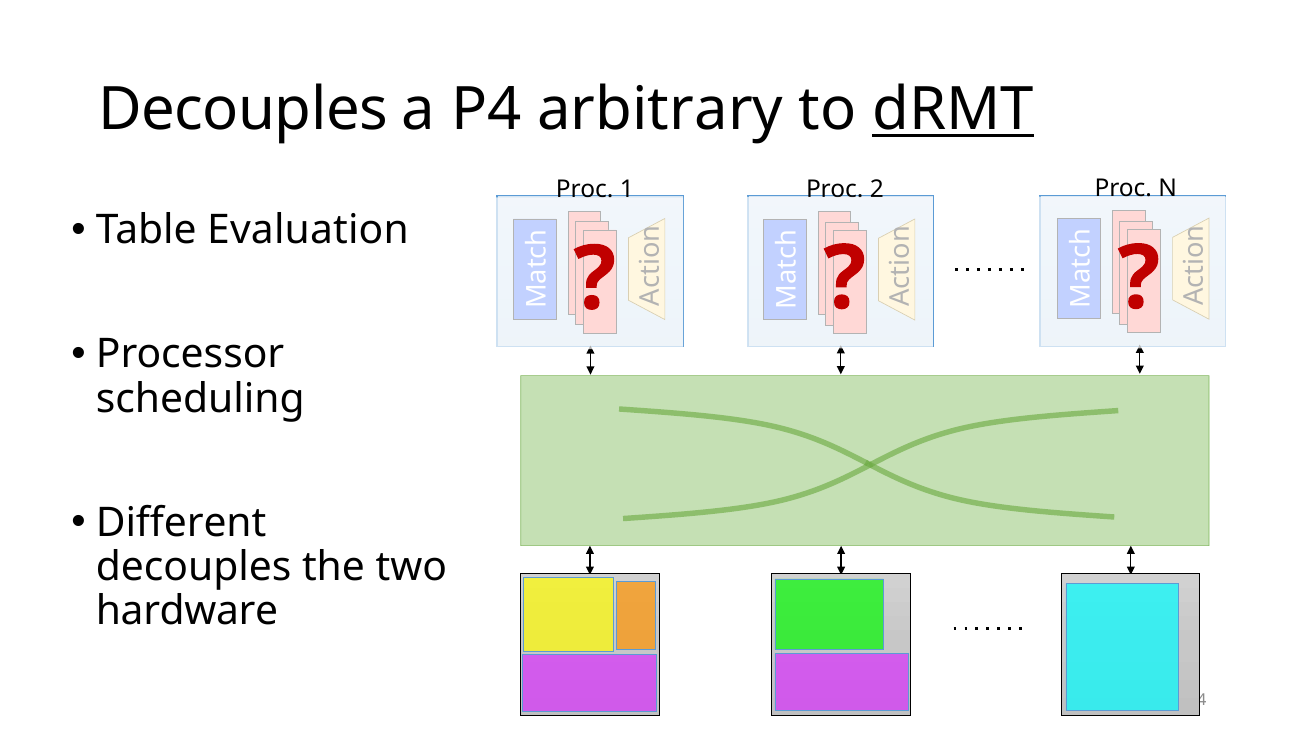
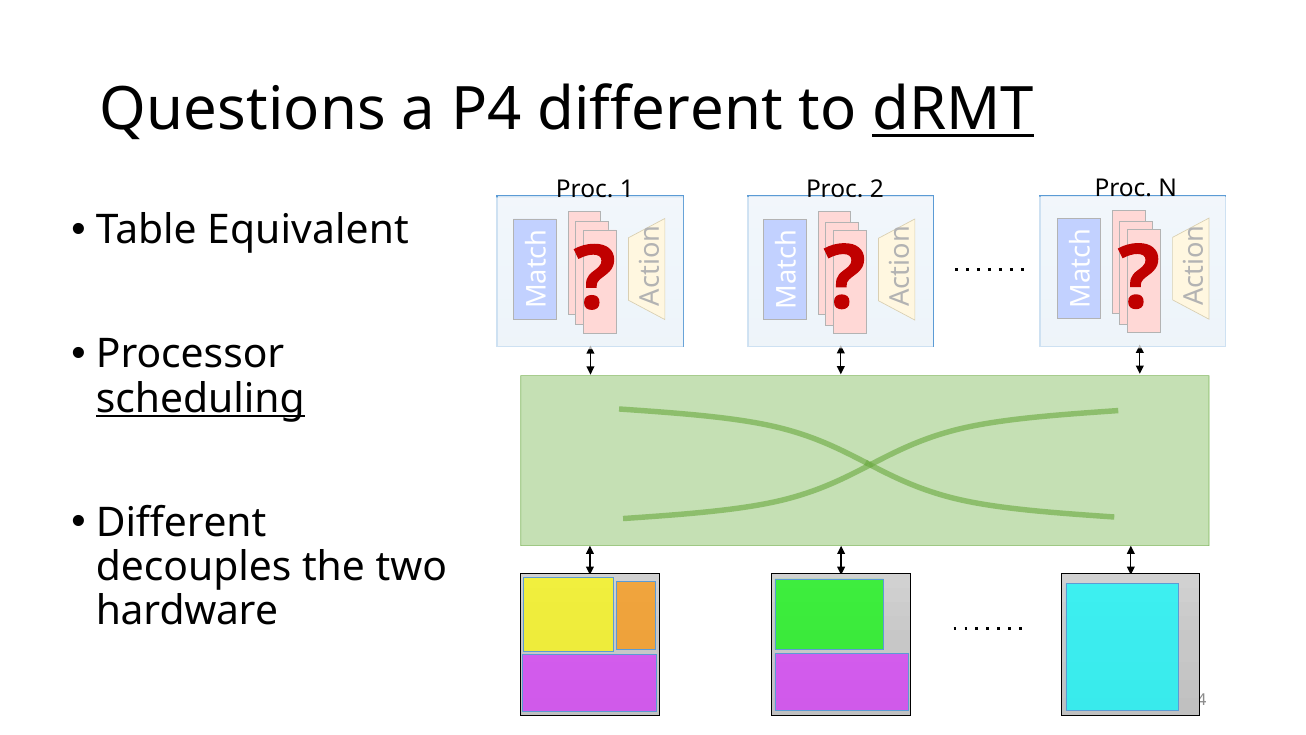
Decouples at (243, 110): Decouples -> Questions
P4 arbitrary: arbitrary -> different
Evaluation: Evaluation -> Equivalent
scheduling underline: none -> present
